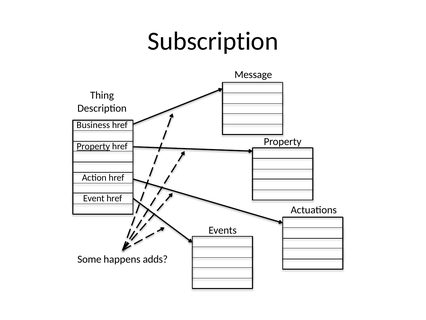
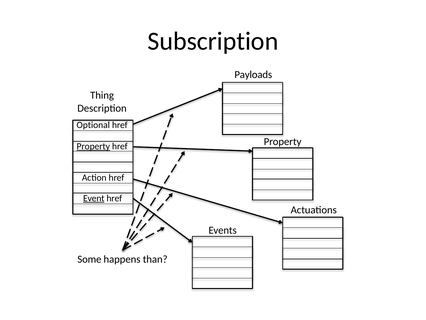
Message: Message -> Payloads
Business: Business -> Optional
Event underline: none -> present
adds: adds -> than
